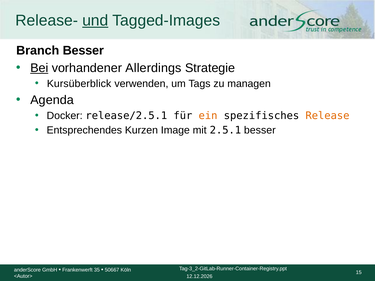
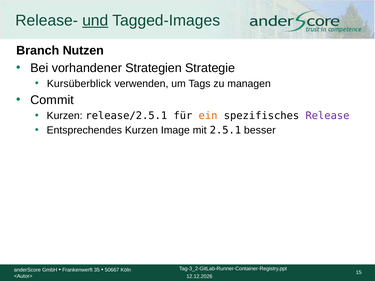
Branch Besser: Besser -> Nutzen
Bei underline: present -> none
Allerdings: Allerdings -> Strategien
Agenda: Agenda -> Commit
Docker at (65, 116): Docker -> Kurzen
Release colour: orange -> purple
